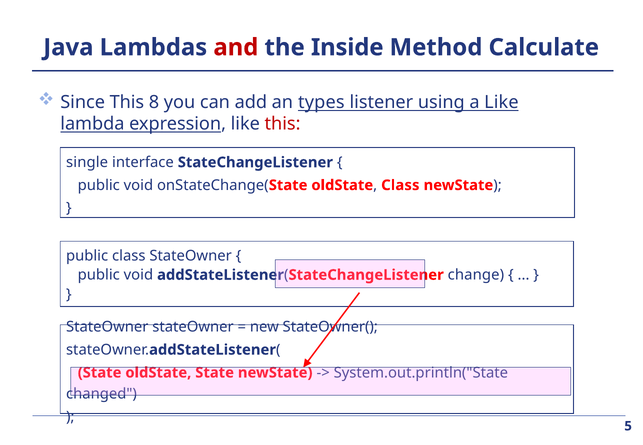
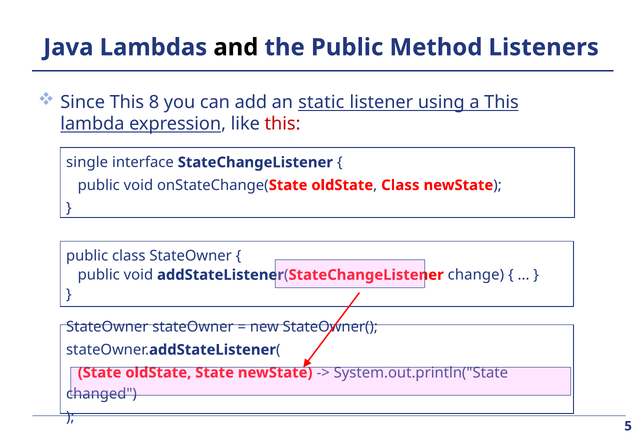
and colour: red -> black
the Inside: Inside -> Public
Calculate: Calculate -> Listeners
types: types -> static
a Like: Like -> This
